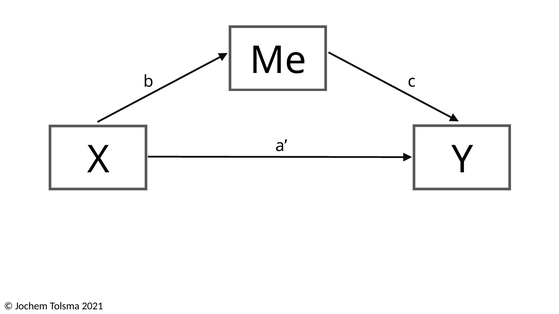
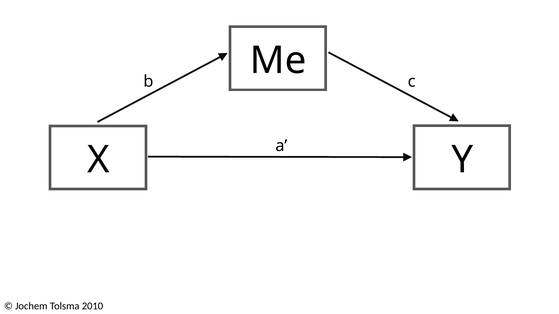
2021: 2021 -> 2010
